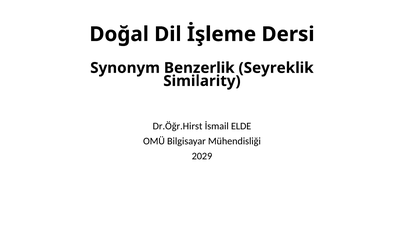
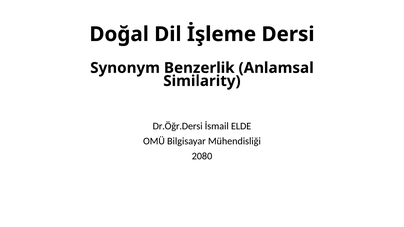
Seyreklik: Seyreklik -> Anlamsal
Dr.Öğr.Hirst: Dr.Öğr.Hirst -> Dr.Öğr.Dersi
2029: 2029 -> 2080
